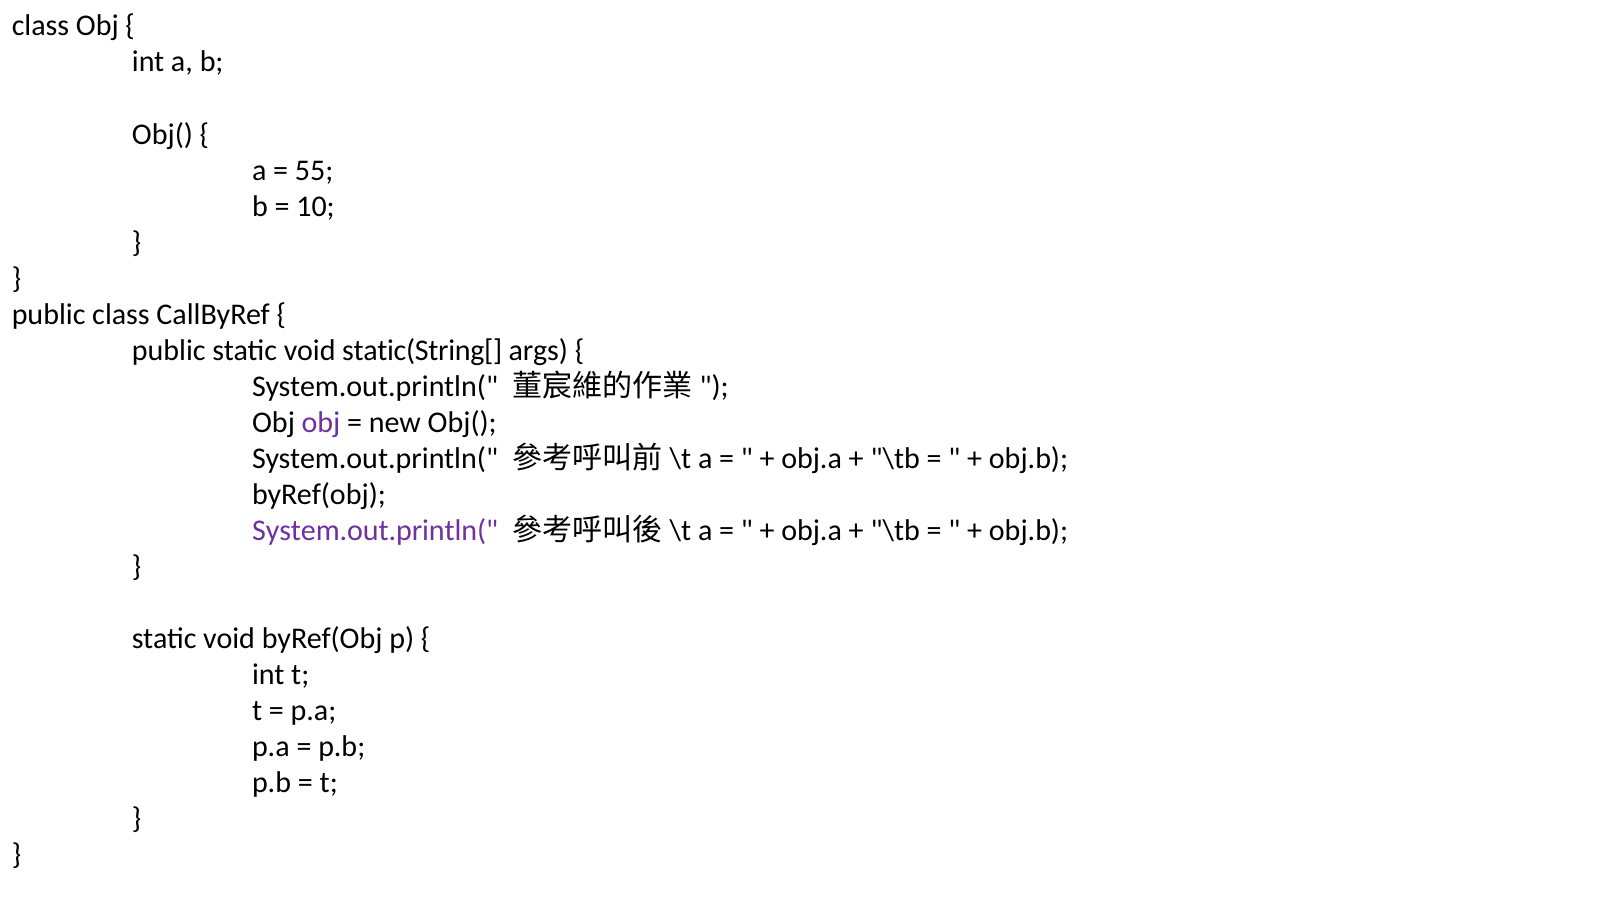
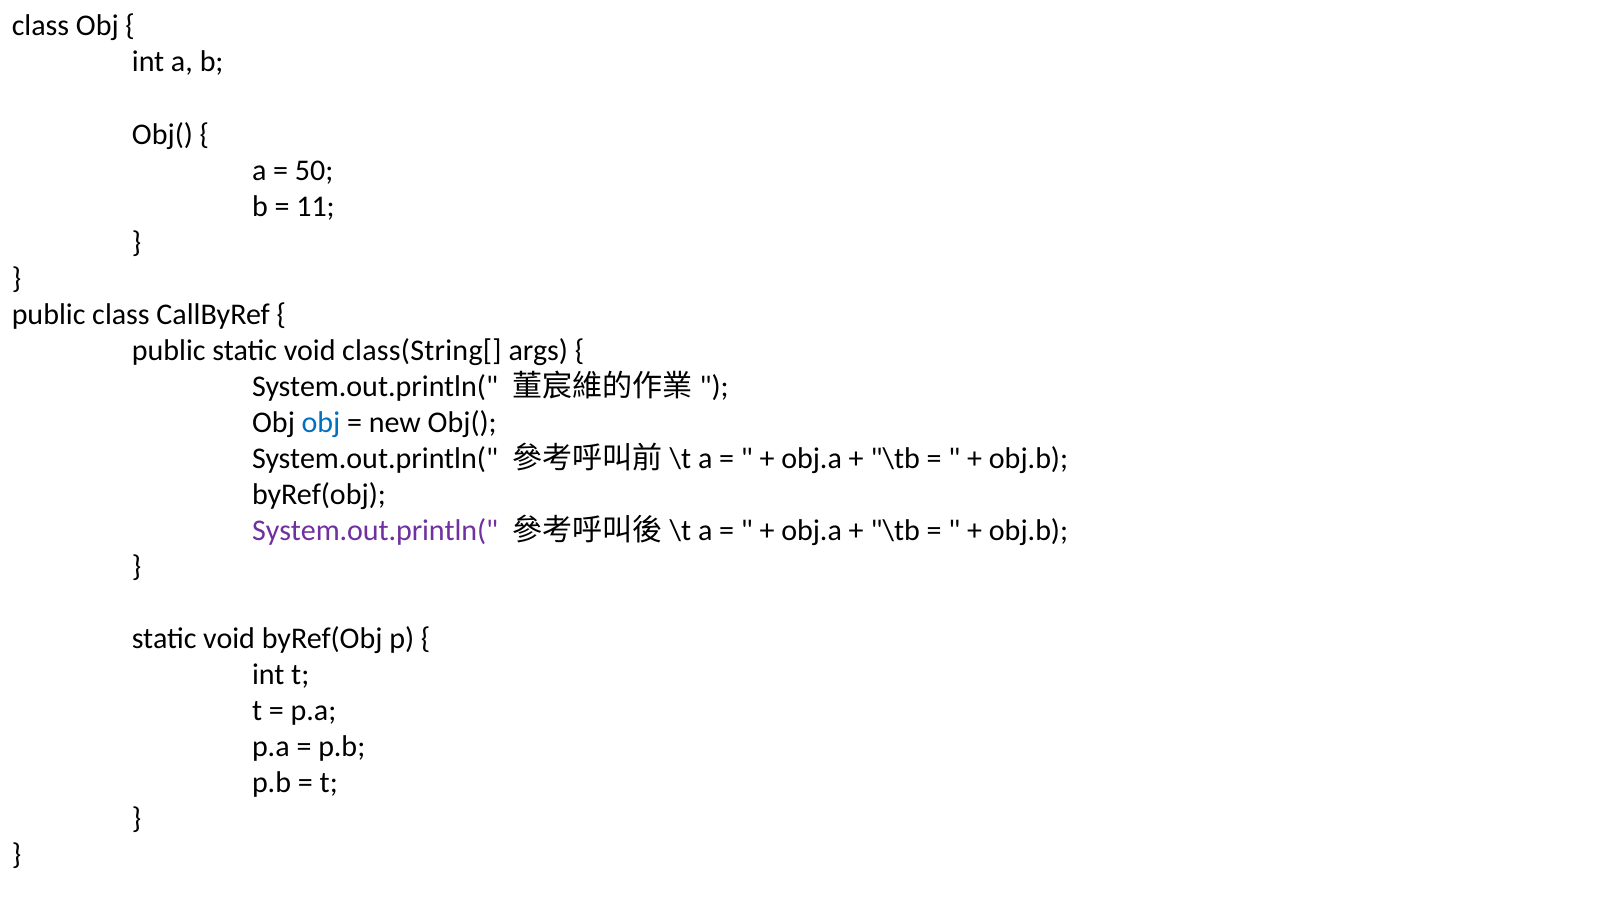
55: 55 -> 50
10: 10 -> 11
static(String[: static(String[ -> class(String[
obj at (321, 422) colour: purple -> blue
